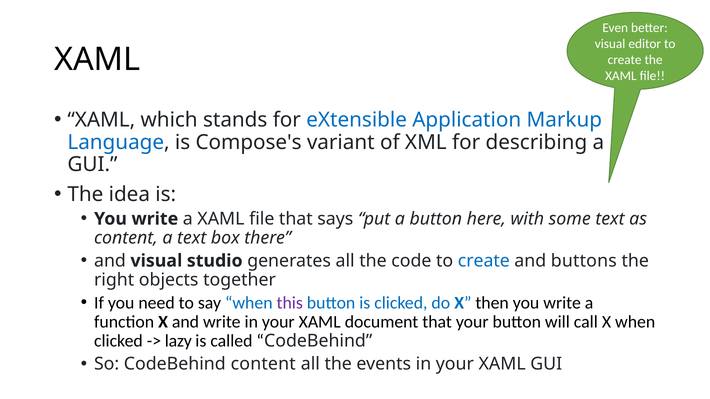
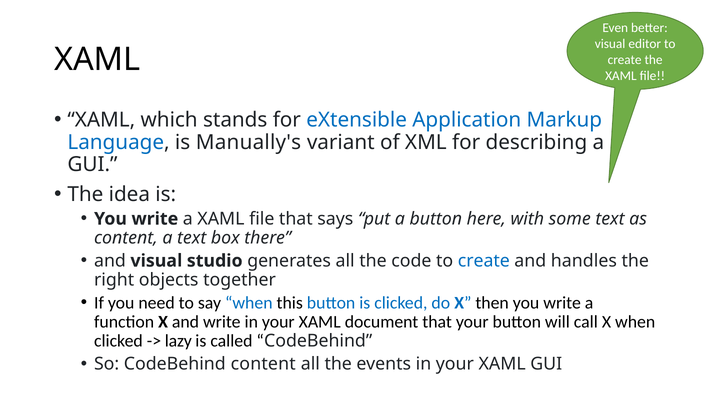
Compose's: Compose's -> Manually's
buttons: buttons -> handles
this colour: purple -> black
